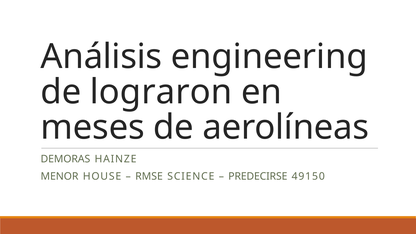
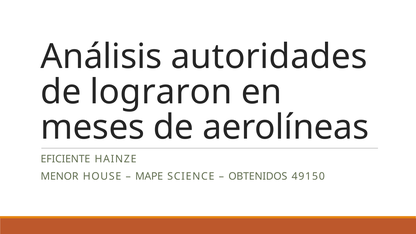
engineering: engineering -> autoridades
DEMORAS: DEMORAS -> EFICIENTE
RMSE: RMSE -> MAPE
PREDECIRSE: PREDECIRSE -> OBTENIDOS
